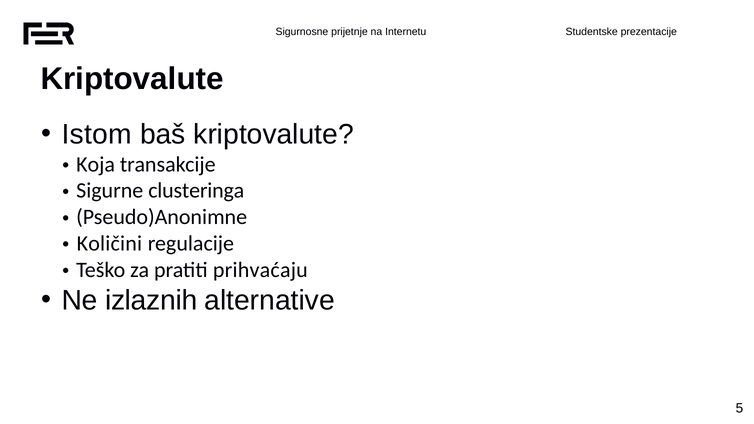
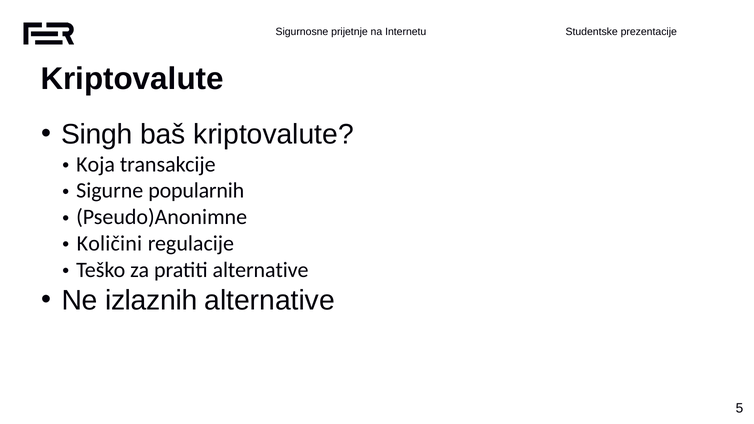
Istom: Istom -> Singh
clusteringa: clusteringa -> popularnih
pratiti prihvaćaju: prihvaćaju -> alternative
